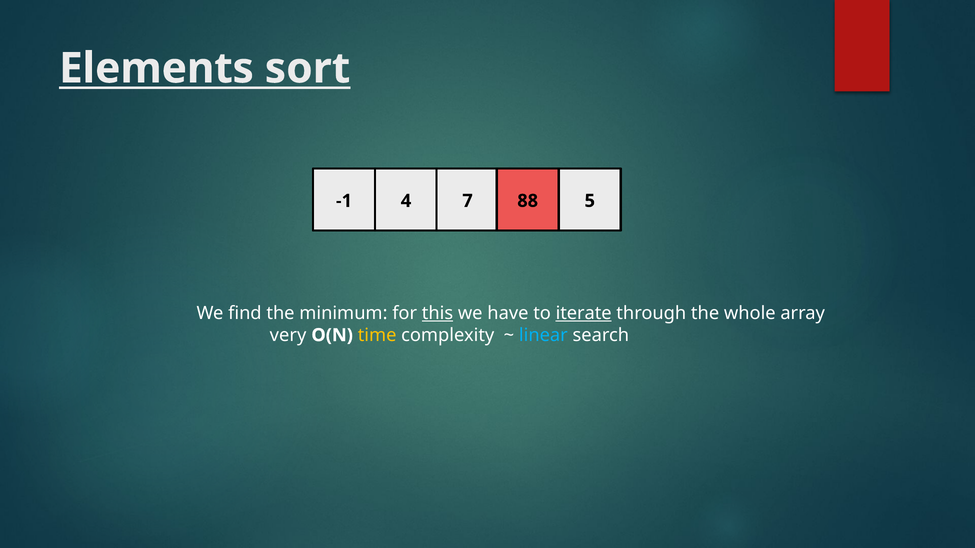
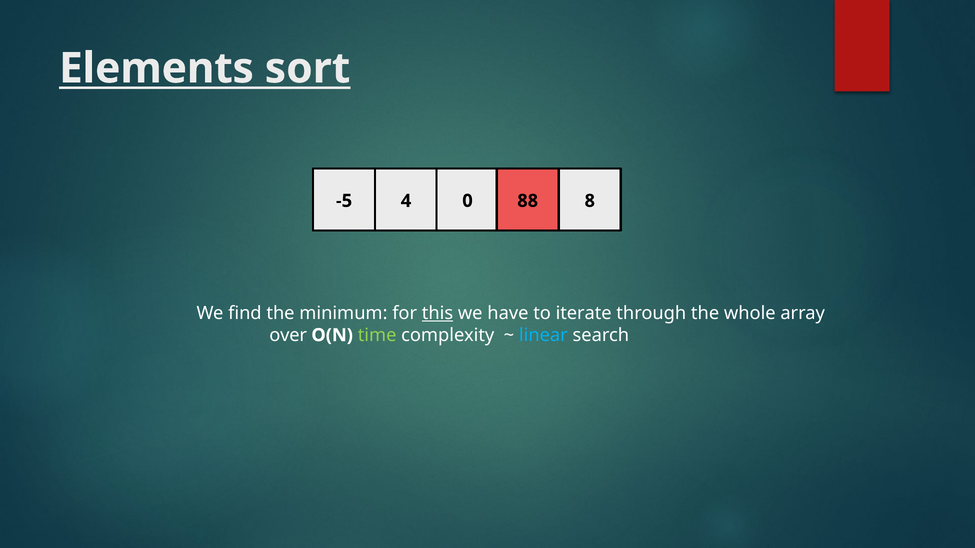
-1: -1 -> -5
7: 7 -> 0
5: 5 -> 8
iterate underline: present -> none
very: very -> over
time colour: yellow -> light green
